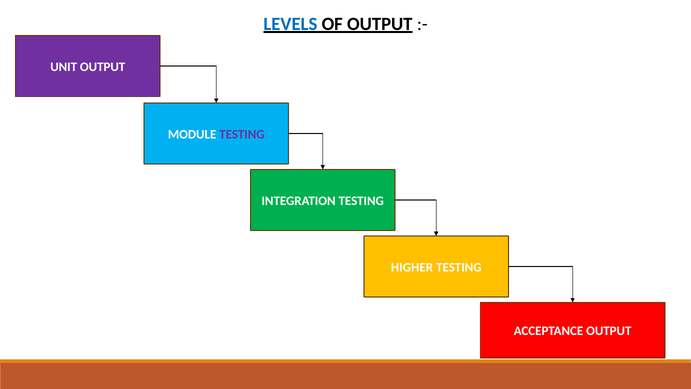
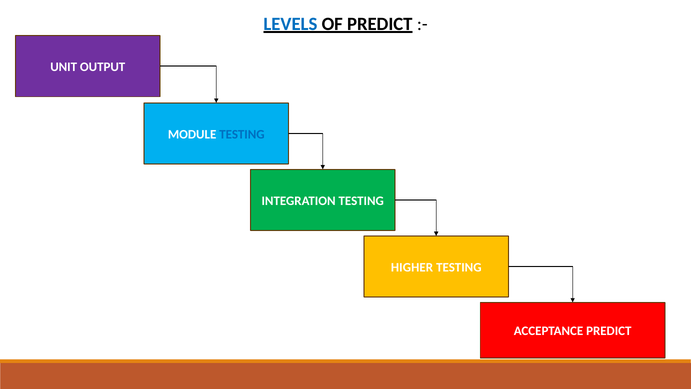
OF OUTPUT: OUTPUT -> PREDICT
TESTING at (242, 134) colour: purple -> blue
ACCEPTANCE OUTPUT: OUTPUT -> PREDICT
